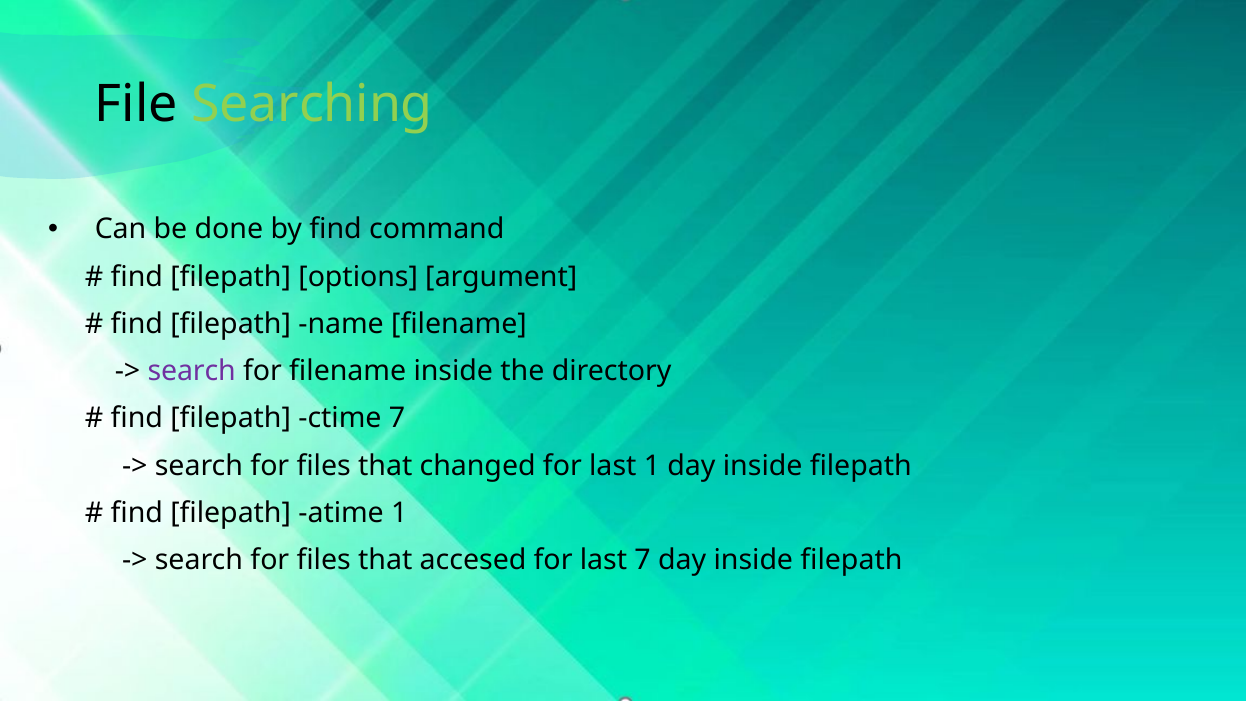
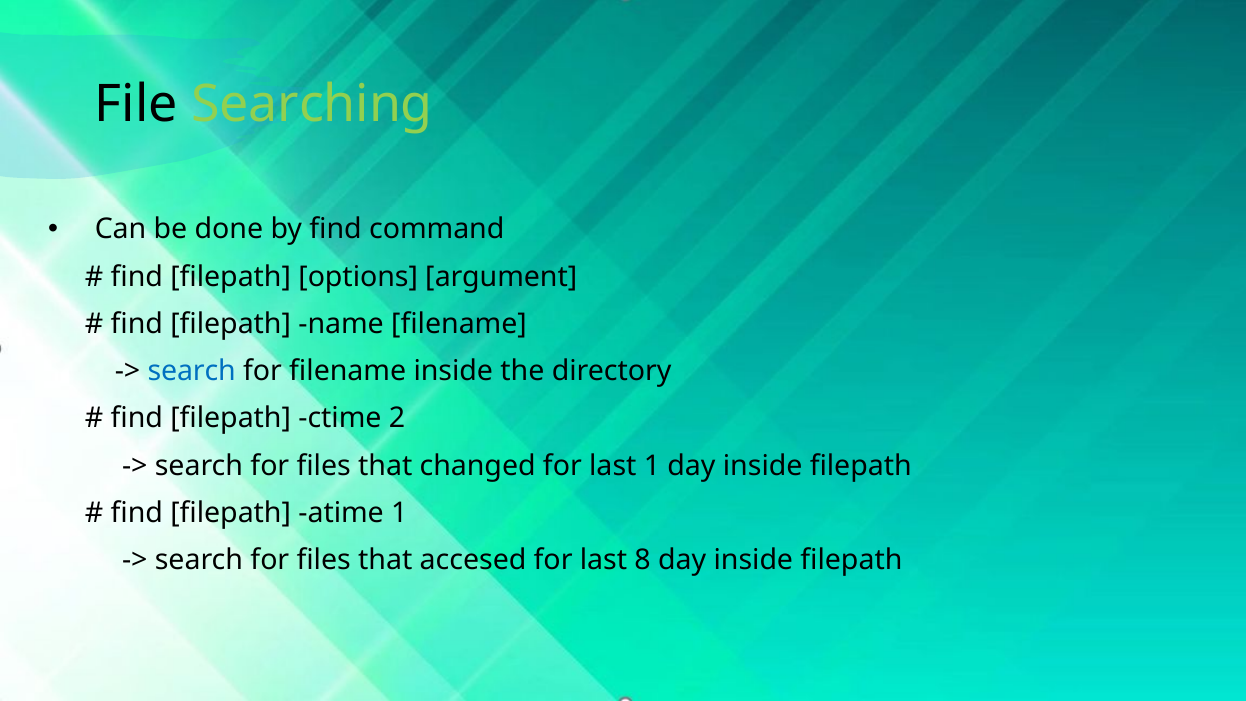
search at (192, 371) colour: purple -> blue
ctime 7: 7 -> 2
last 7: 7 -> 8
